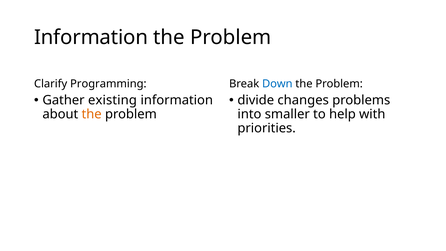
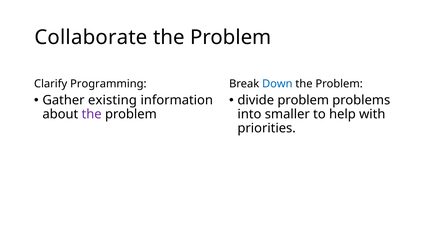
Information at (91, 37): Information -> Collaborate
divide changes: changes -> problem
the at (92, 114) colour: orange -> purple
